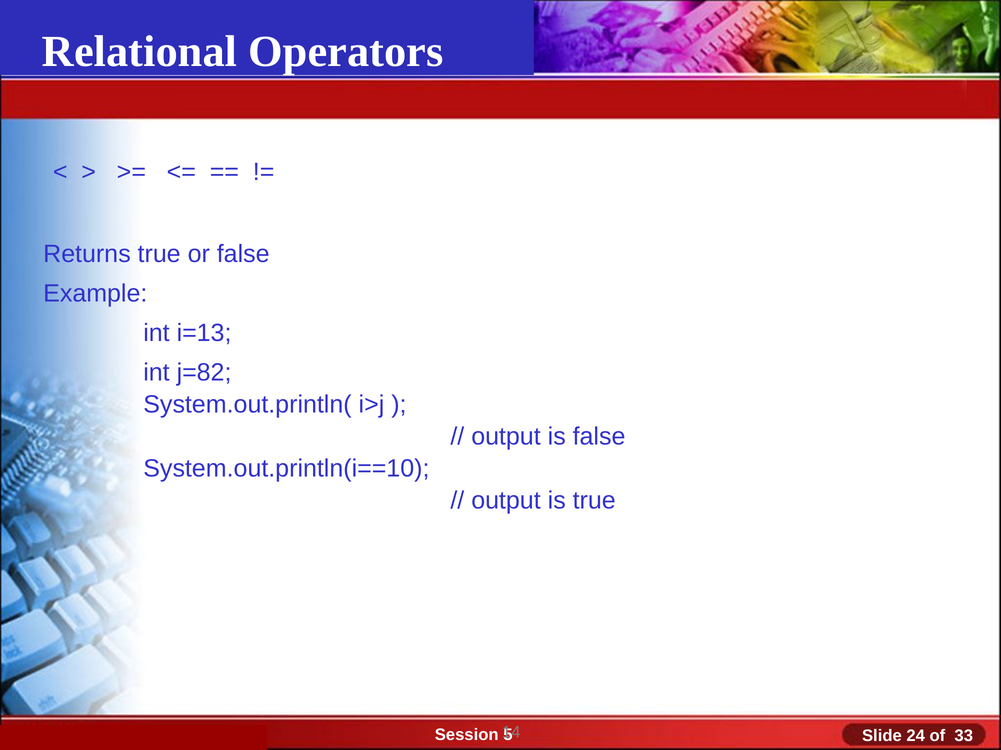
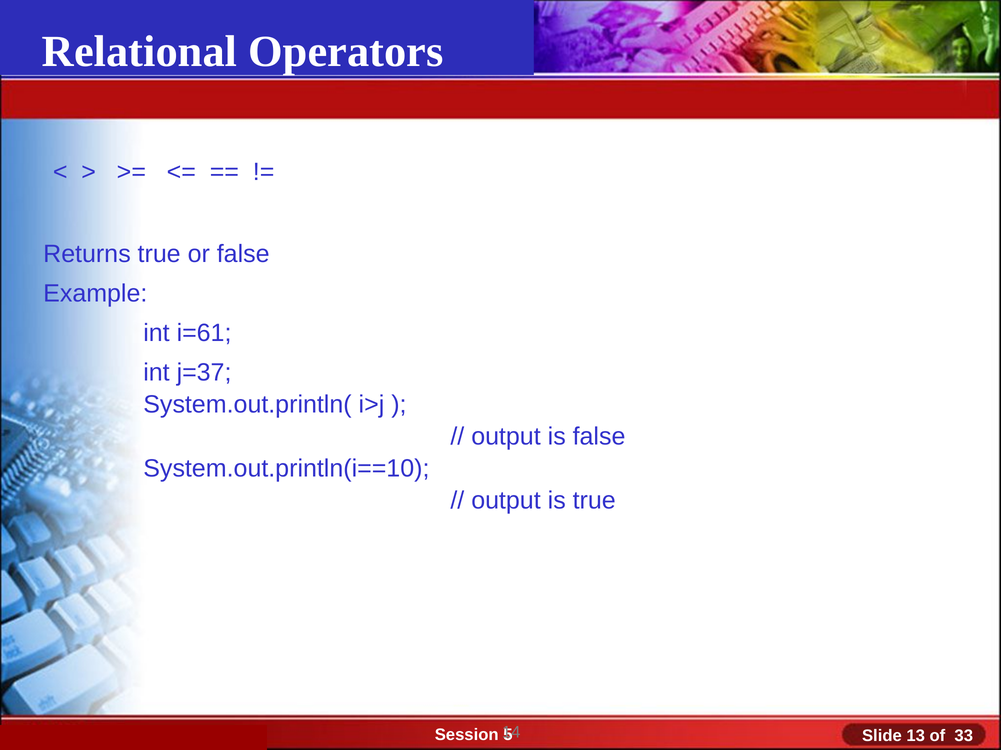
i=13: i=13 -> i=61
j=82: j=82 -> j=37
24: 24 -> 13
